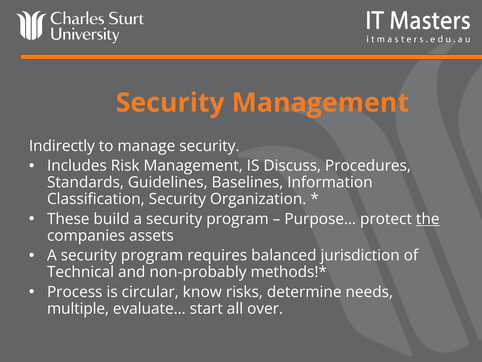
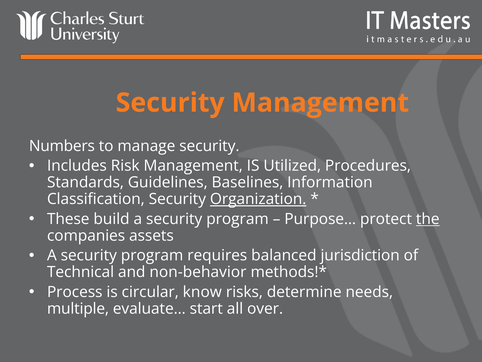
Indirectly: Indirectly -> Numbers
Discuss: Discuss -> Utilized
Organization underline: none -> present
non-probably: non-probably -> non-behavior
